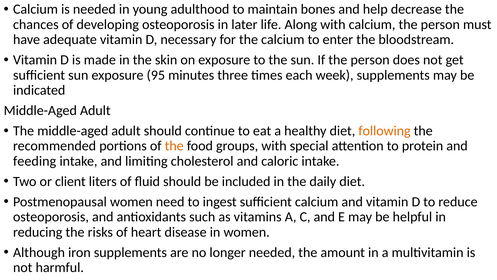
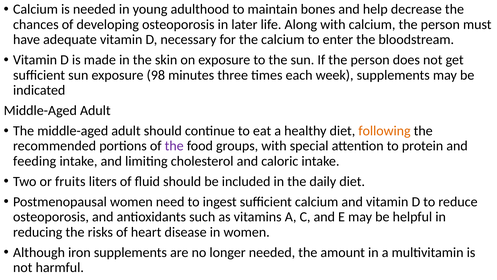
95: 95 -> 98
the at (174, 146) colour: orange -> purple
client: client -> fruits
